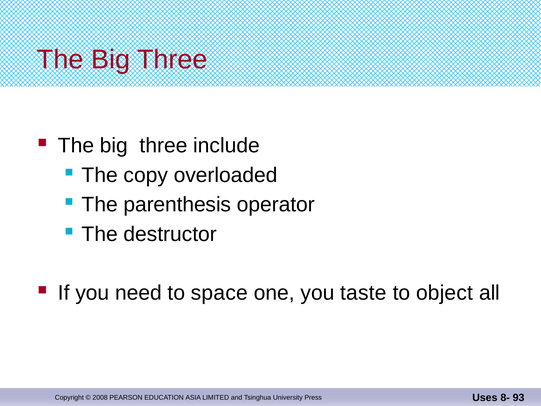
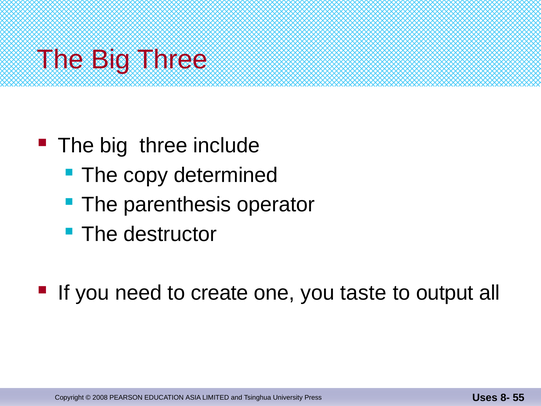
overloaded: overloaded -> determined
space: space -> create
object: object -> output
93: 93 -> 55
